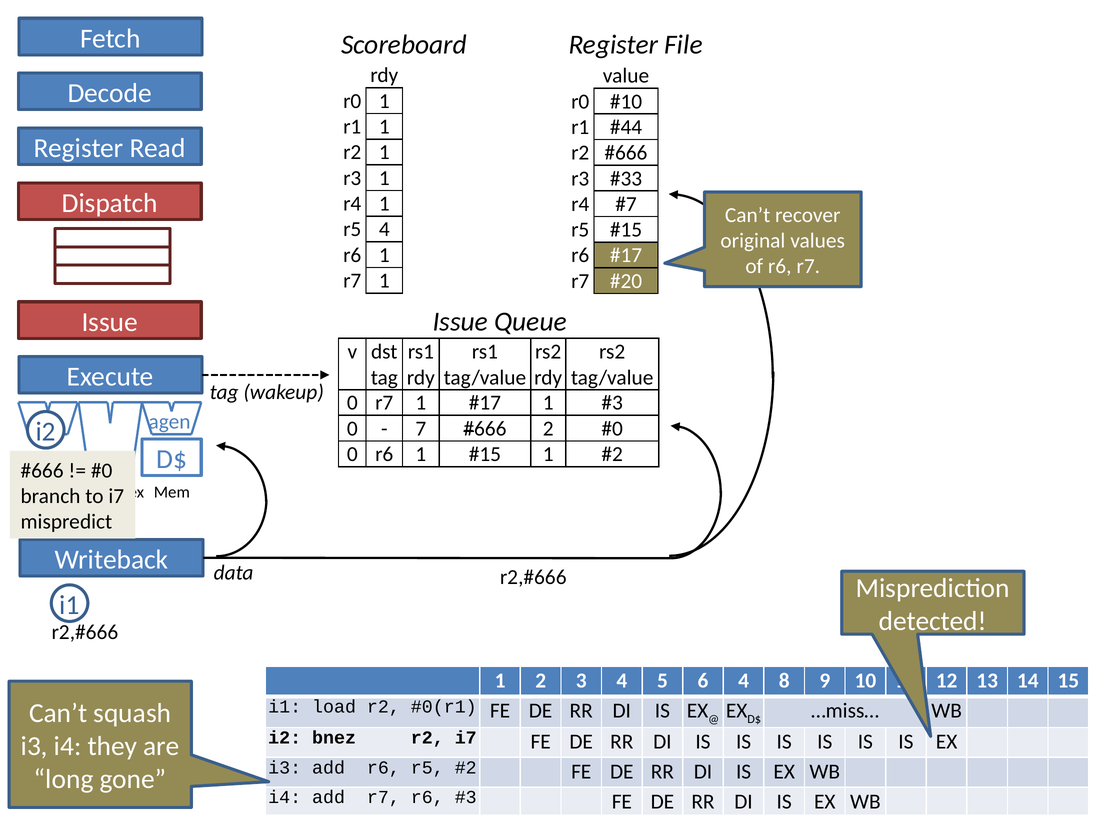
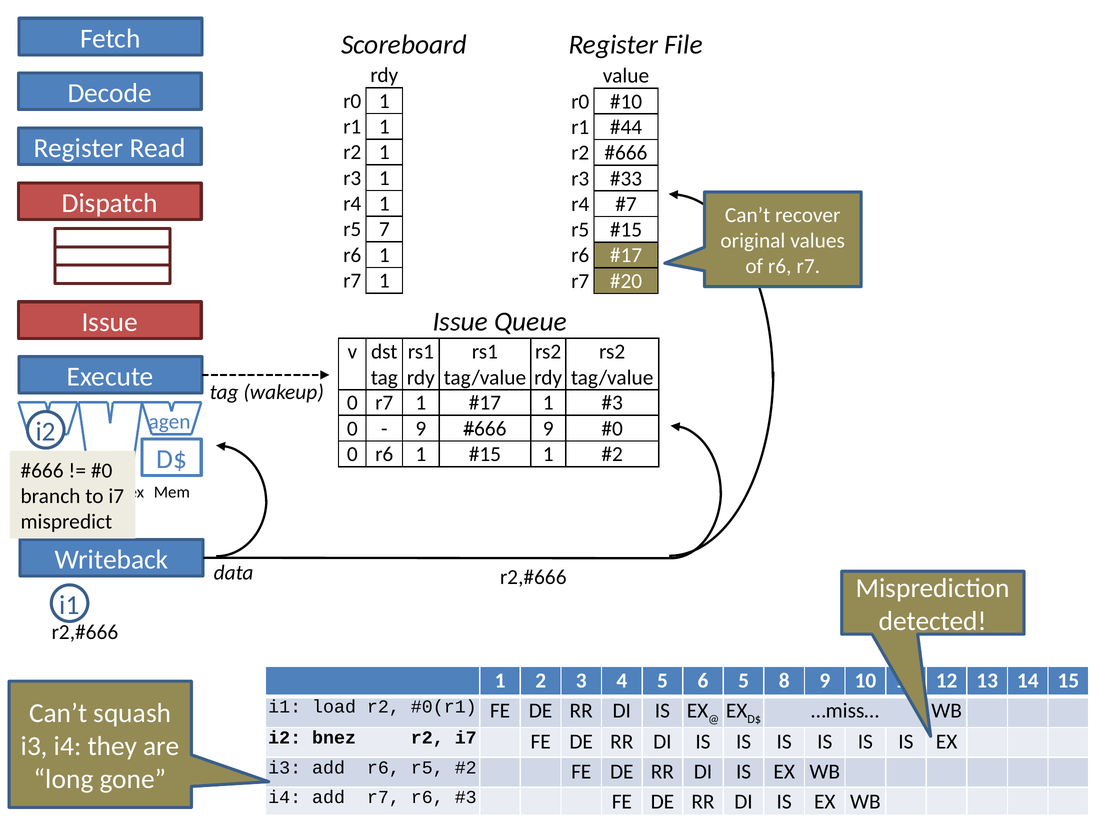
r5 4: 4 -> 7
7 at (421, 429): 7 -> 9
2 at (548, 429): 2 -> 9
6 4: 4 -> 5
